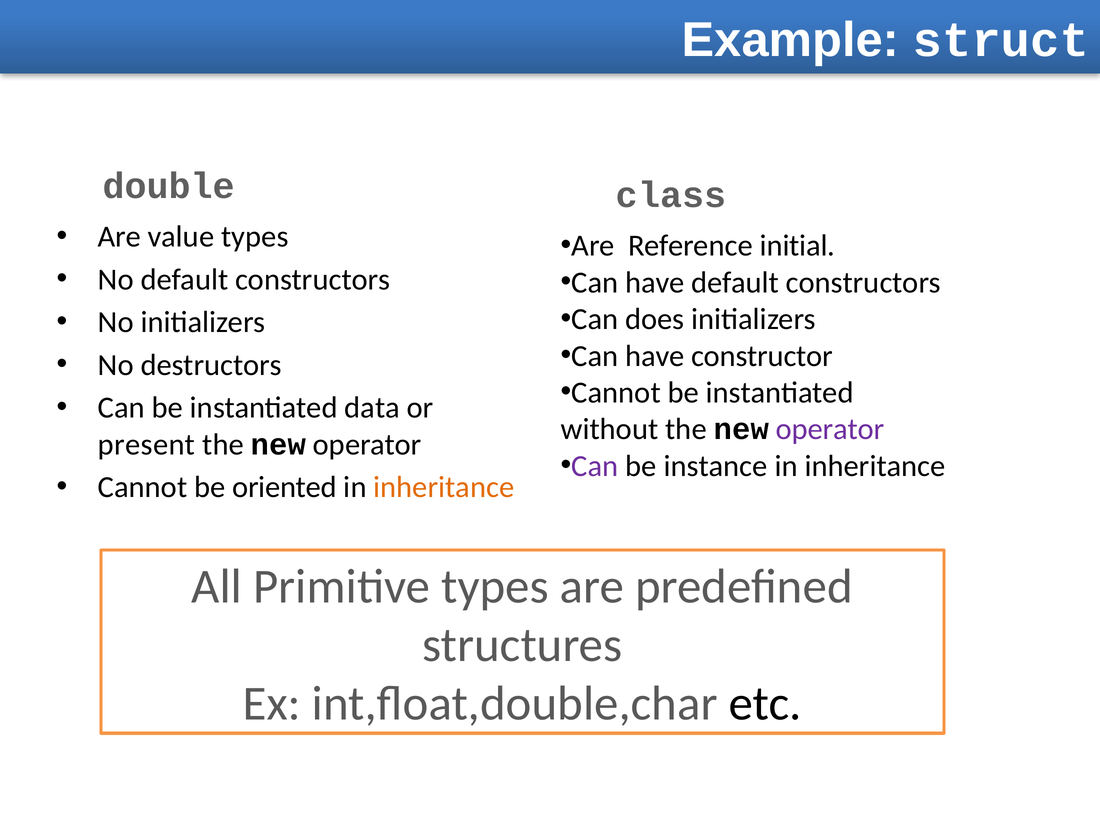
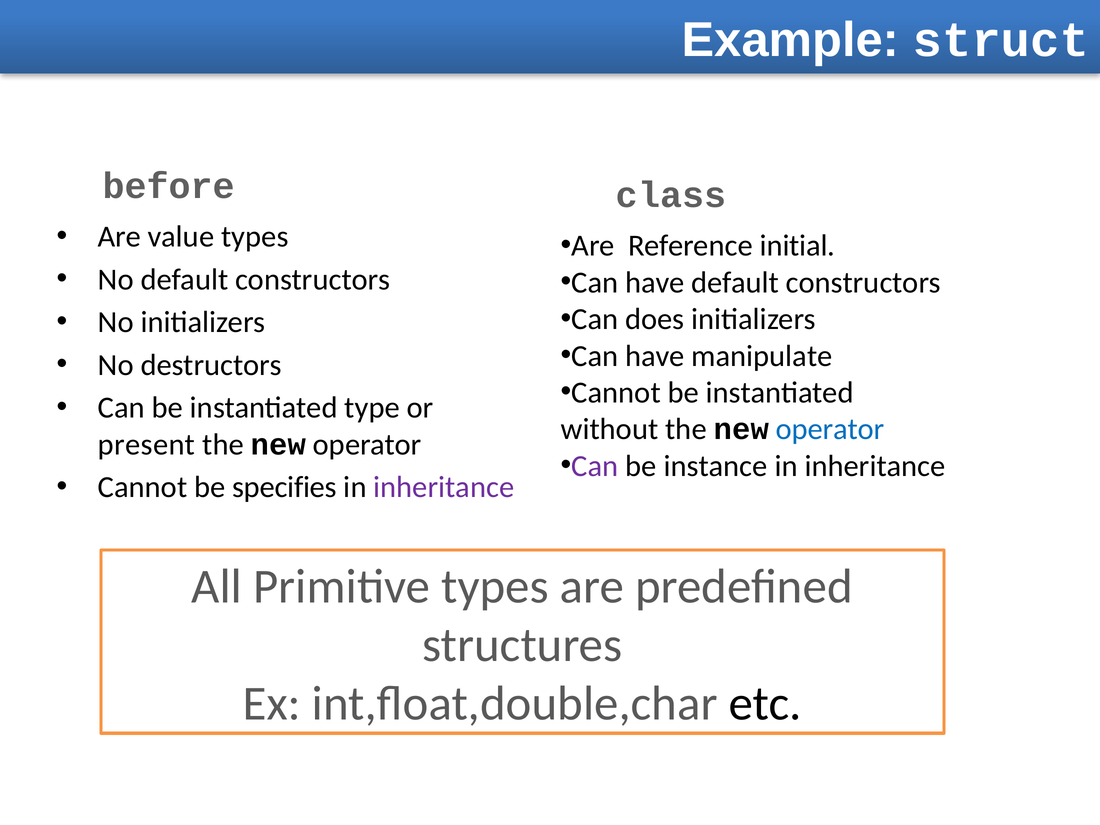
double: double -> before
constructor: constructor -> manipulate
data: data -> type
operator at (830, 429) colour: purple -> blue
oriented: oriented -> specifies
inheritance at (444, 487) colour: orange -> purple
